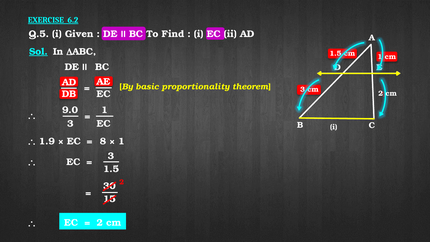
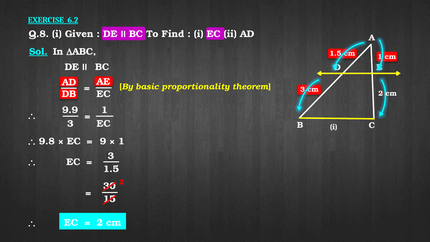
Q.5: Q.5 -> Q.8
9.0: 9.0 -> 9.9
1.9: 1.9 -> 9.8
8: 8 -> 9
